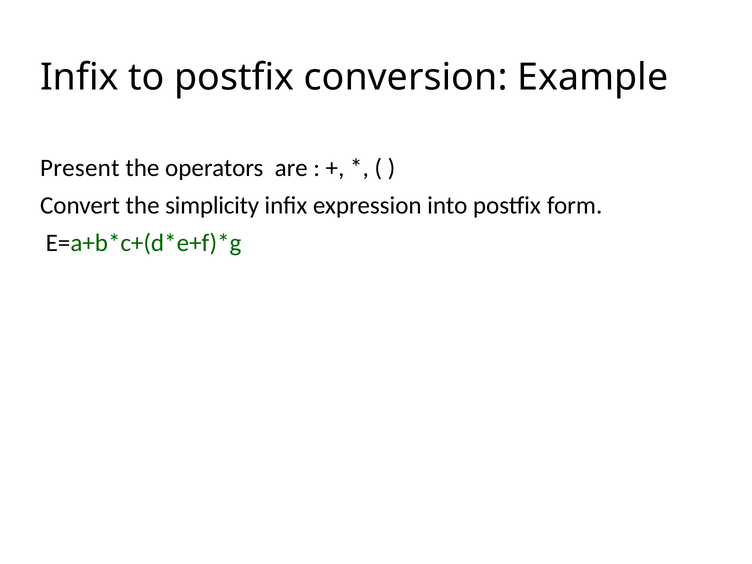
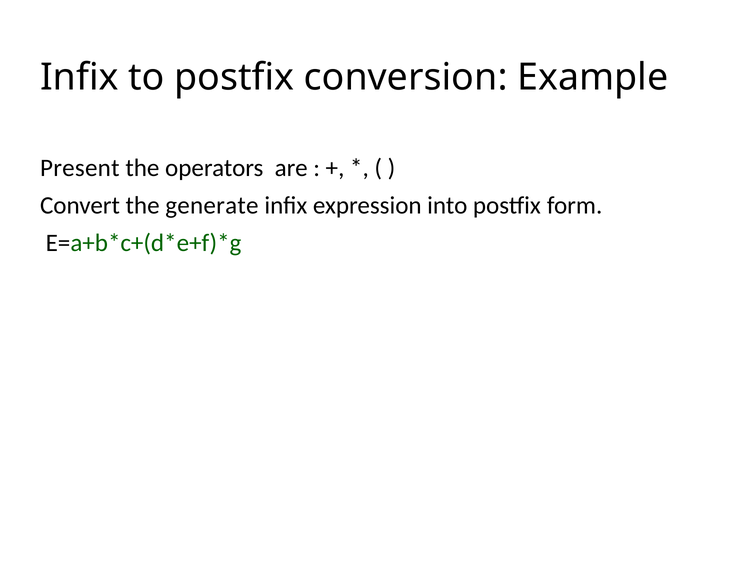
simplicity: simplicity -> generate
